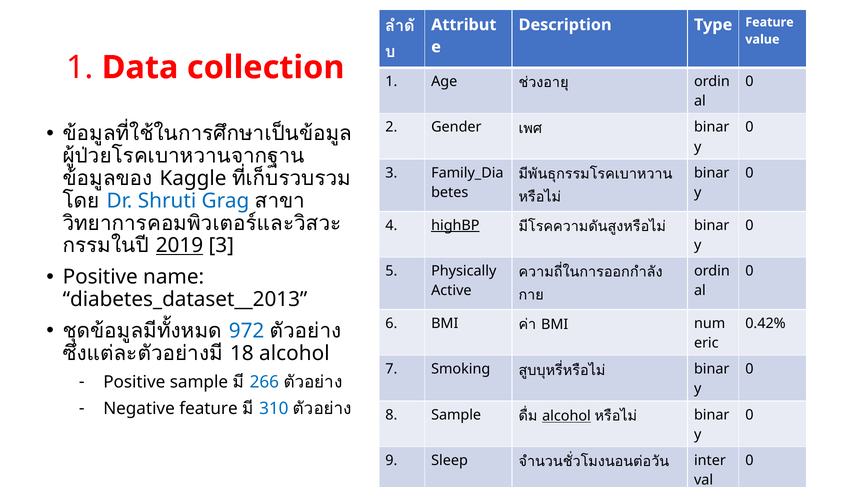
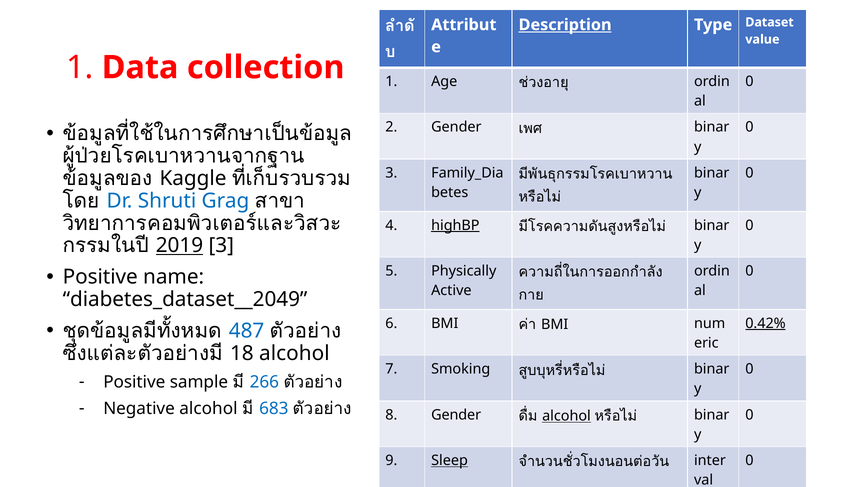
Description underline: none -> present
Type Feature: Feature -> Dataset
diabetes_dataset__2013: diabetes_dataset__2013 -> diabetes_dataset__2049
0.42% underline: none -> present
972: 972 -> 487
Negative feature: feature -> alcohol
310: 310 -> 683
8 Sample: Sample -> Gender
Sleep underline: none -> present
